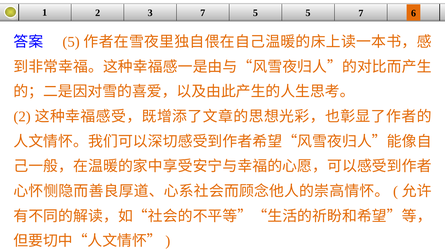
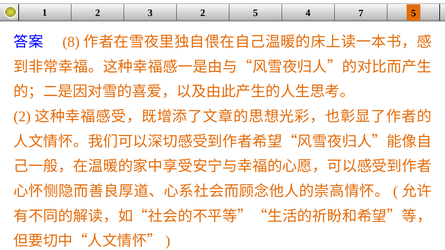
3 7: 7 -> 2
5 5: 5 -> 4
7 6: 6 -> 5
5 at (71, 42): 5 -> 8
